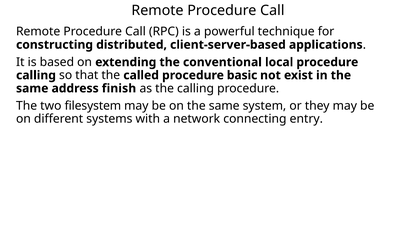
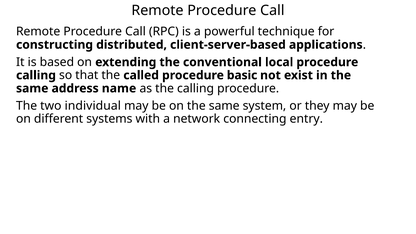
finish: finish -> name
filesystem: filesystem -> individual
